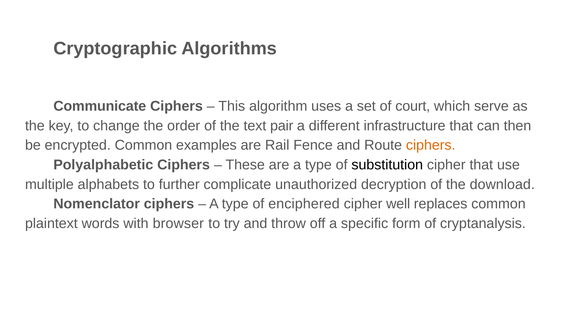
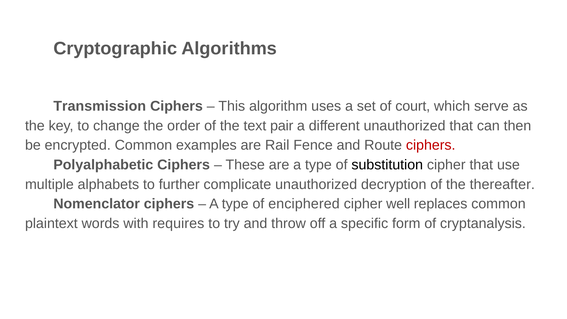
Communicate: Communicate -> Transmission
different infrastructure: infrastructure -> unauthorized
ciphers at (431, 145) colour: orange -> red
download: download -> thereafter
browser: browser -> requires
